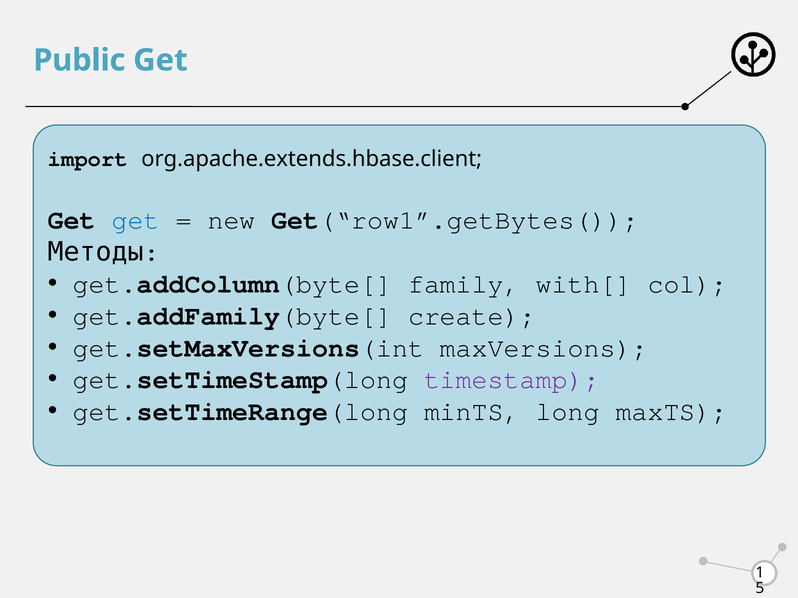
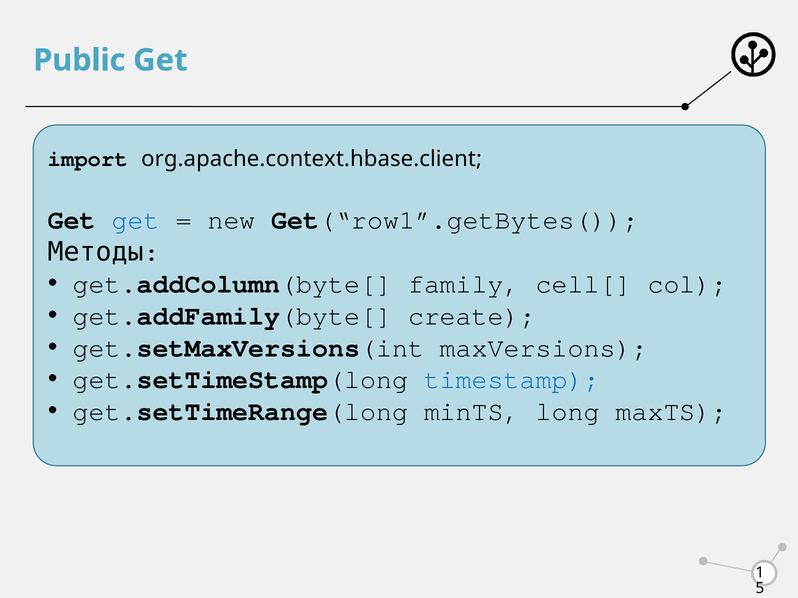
org.apache.extends.hbase.client: org.apache.extends.hbase.client -> org.apache.context.hbase.client
with[: with[ -> cell[
timestamp colour: purple -> blue
